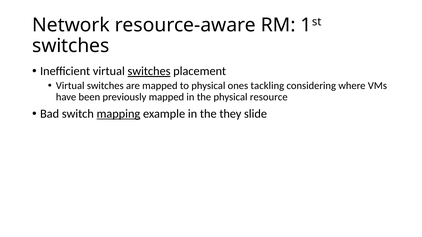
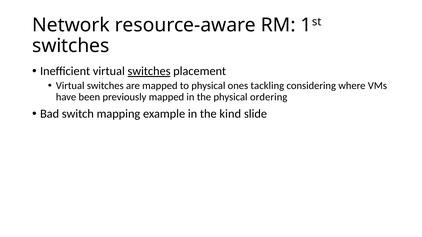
resource: resource -> ordering
mapping underline: present -> none
they: they -> kind
